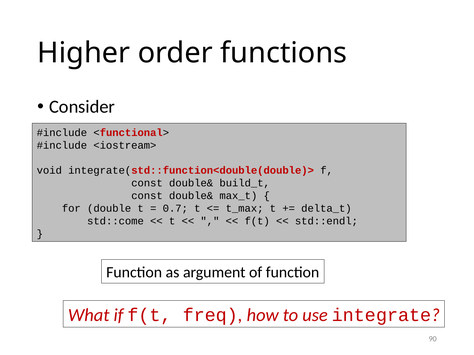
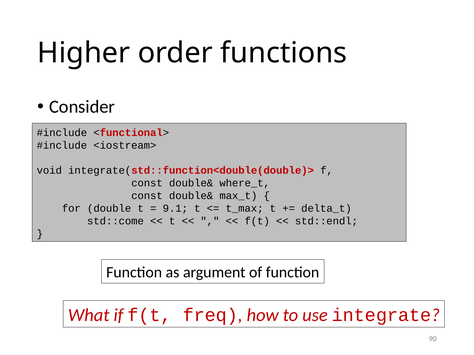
build_t: build_t -> where_t
0.7: 0.7 -> 9.1
